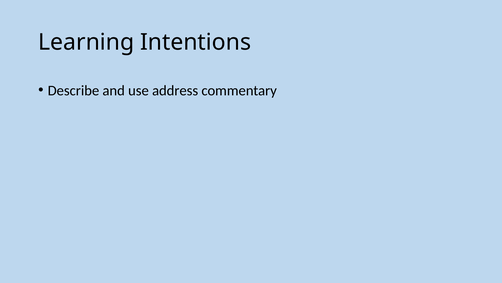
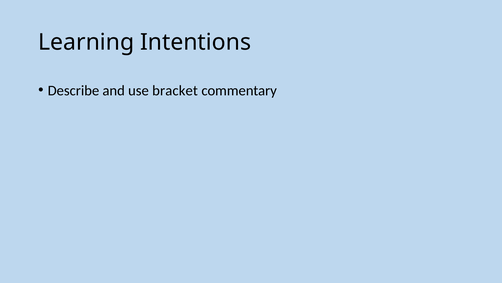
address: address -> bracket
